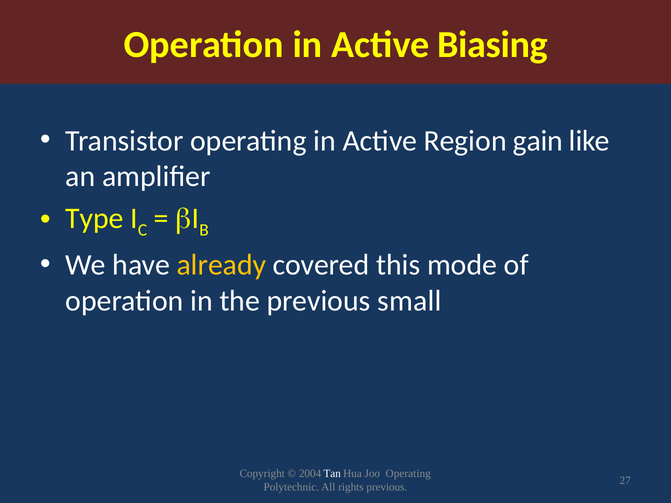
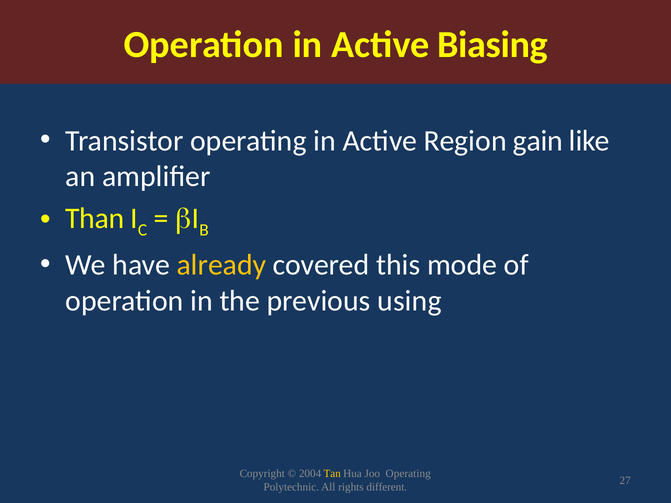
Type: Type -> Than
small: small -> using
Tan colour: white -> yellow
rights previous: previous -> different
